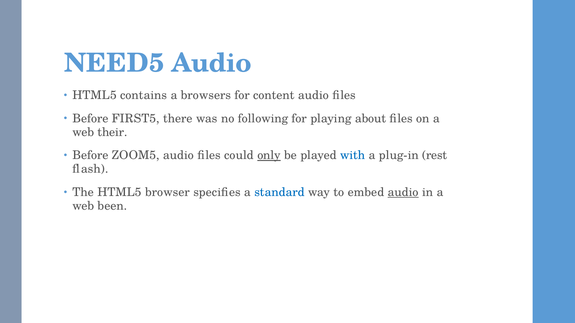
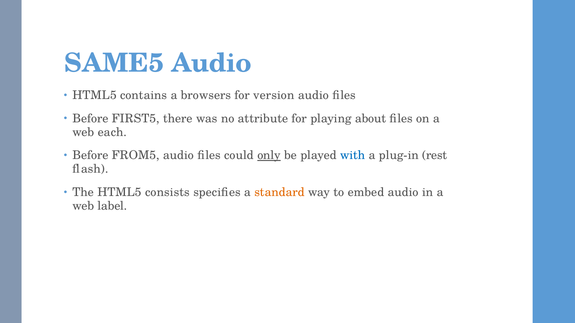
NEED5: NEED5 -> SAME5
content: content -> version
following: following -> attribute
their: their -> each
ZOOM5: ZOOM5 -> FROM5
browser: browser -> consists
standard colour: blue -> orange
audio at (403, 193) underline: present -> none
been: been -> label
